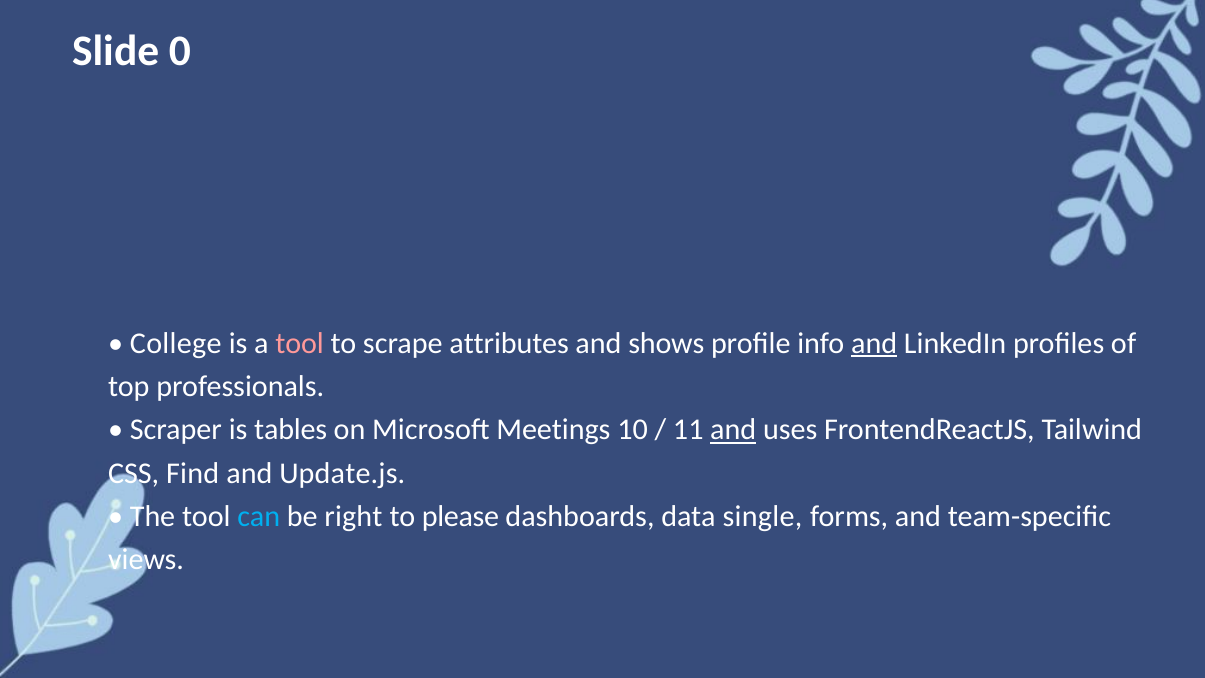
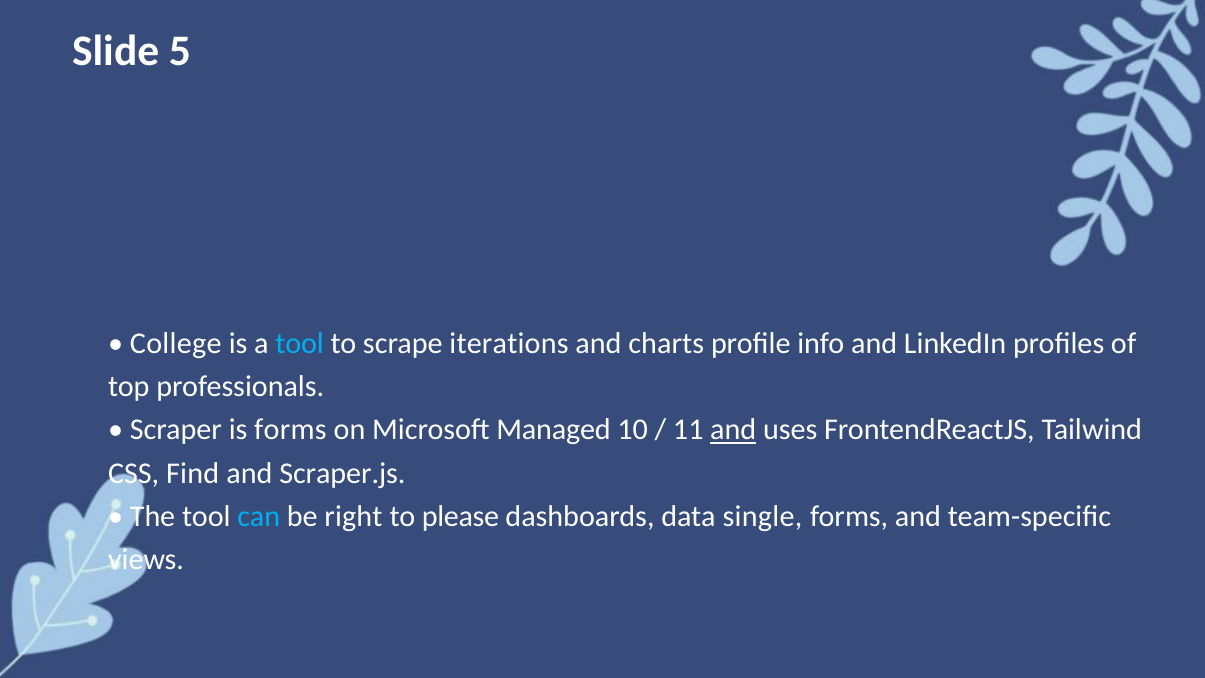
0: 0 -> 5
tool at (300, 343) colour: pink -> light blue
attributes: attributes -> iterations
shows: shows -> charts
and at (874, 343) underline: present -> none
is tables: tables -> forms
Meetings: Meetings -> Managed
Update.js: Update.js -> Scraper.js
